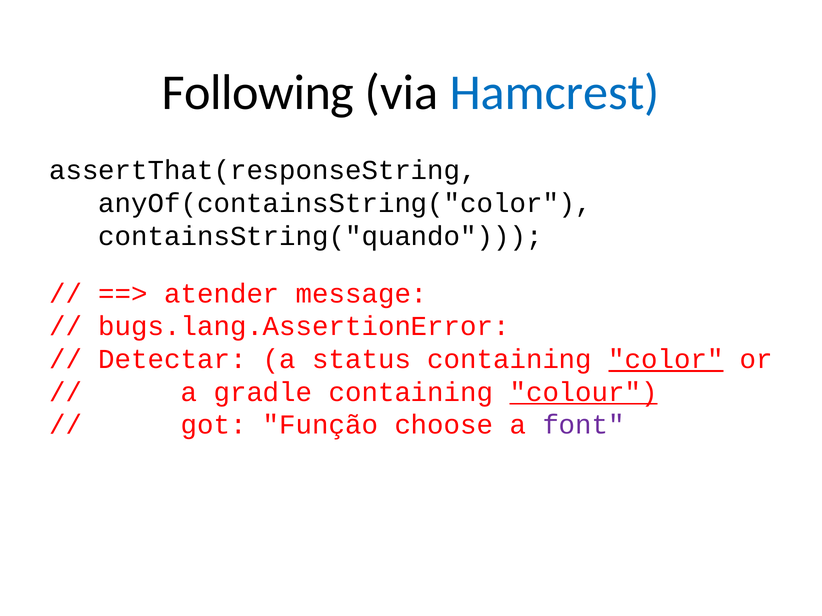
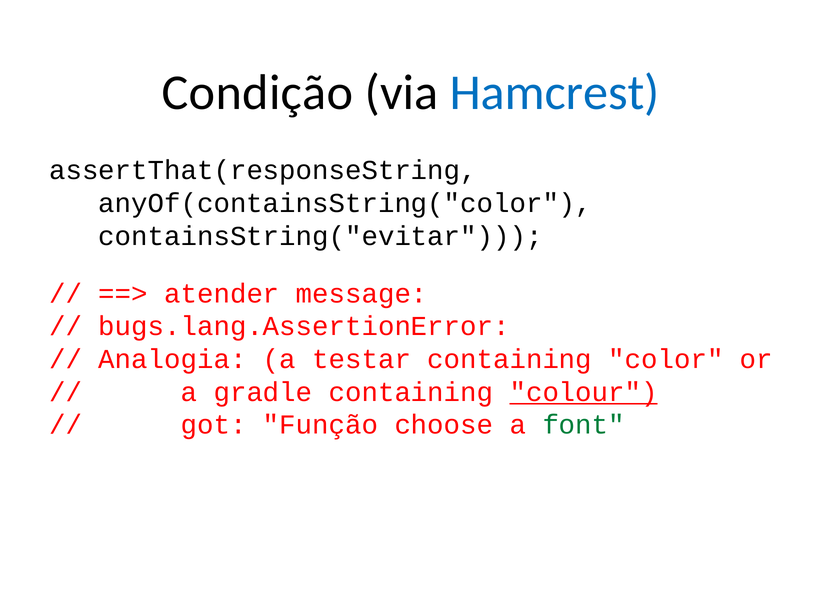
Following: Following -> Condição
containsString("quando: containsString("quando -> containsString("evitar
Detectar: Detectar -> Analogia
status: status -> testar
color underline: present -> none
font colour: purple -> green
